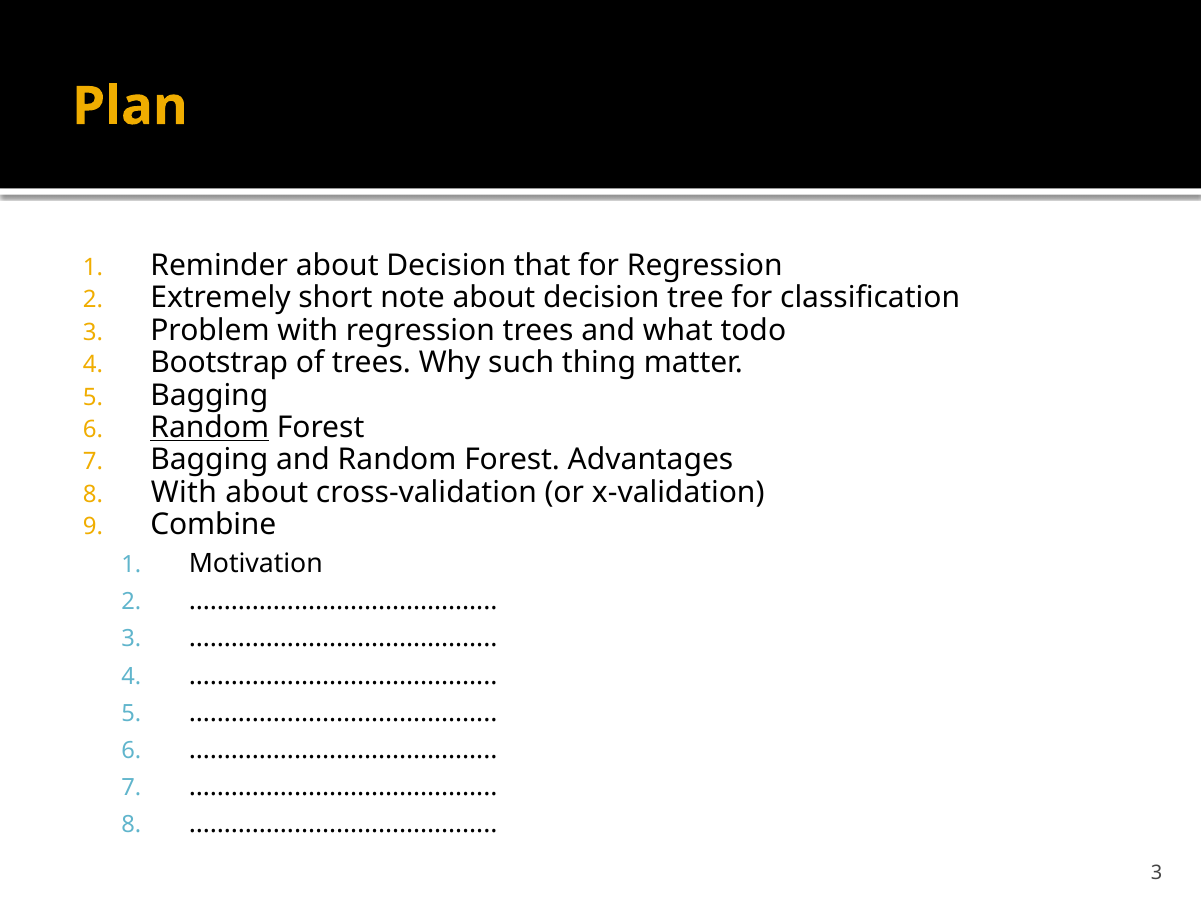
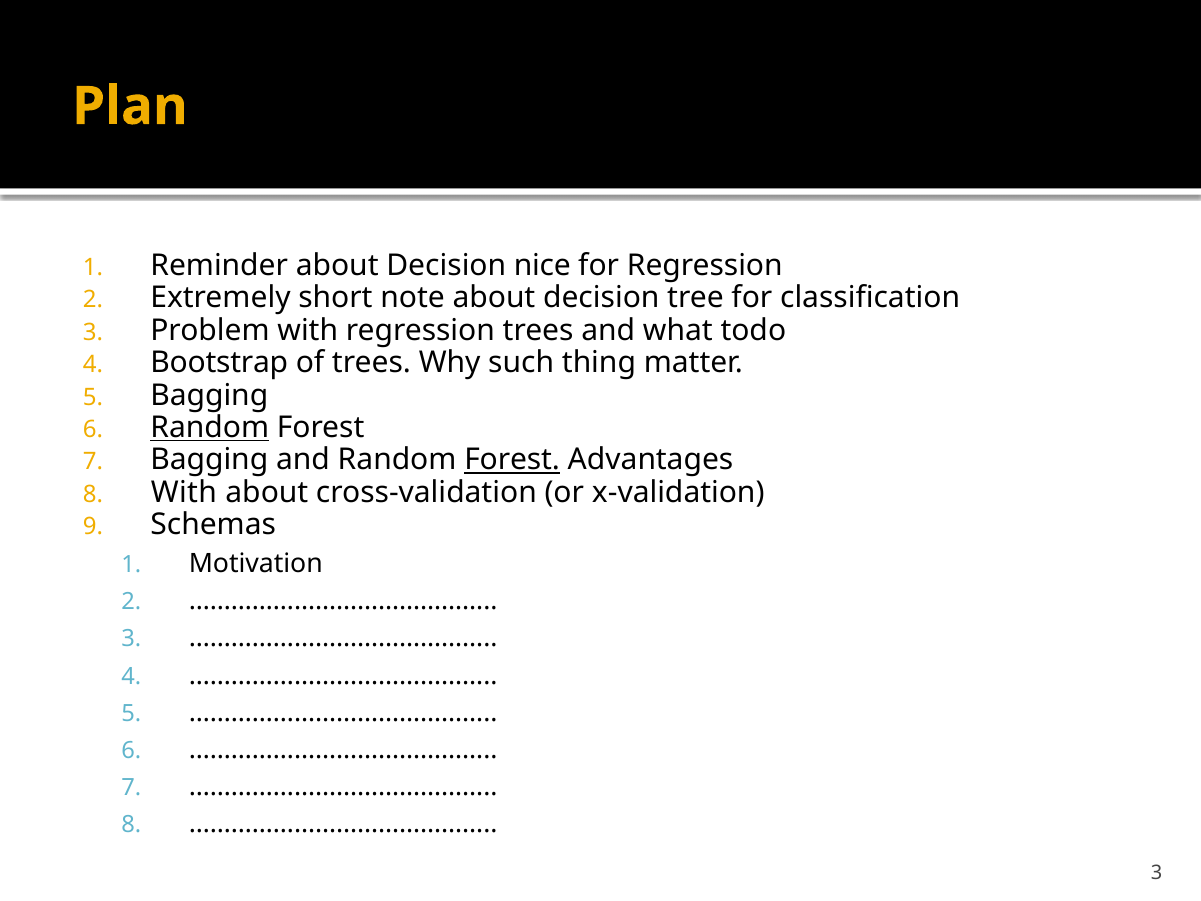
that: that -> nice
Forest at (512, 460) underline: none -> present
Combine: Combine -> Schemas
